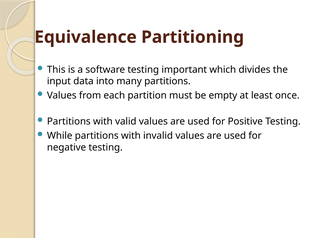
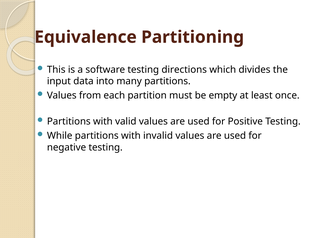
important: important -> directions
